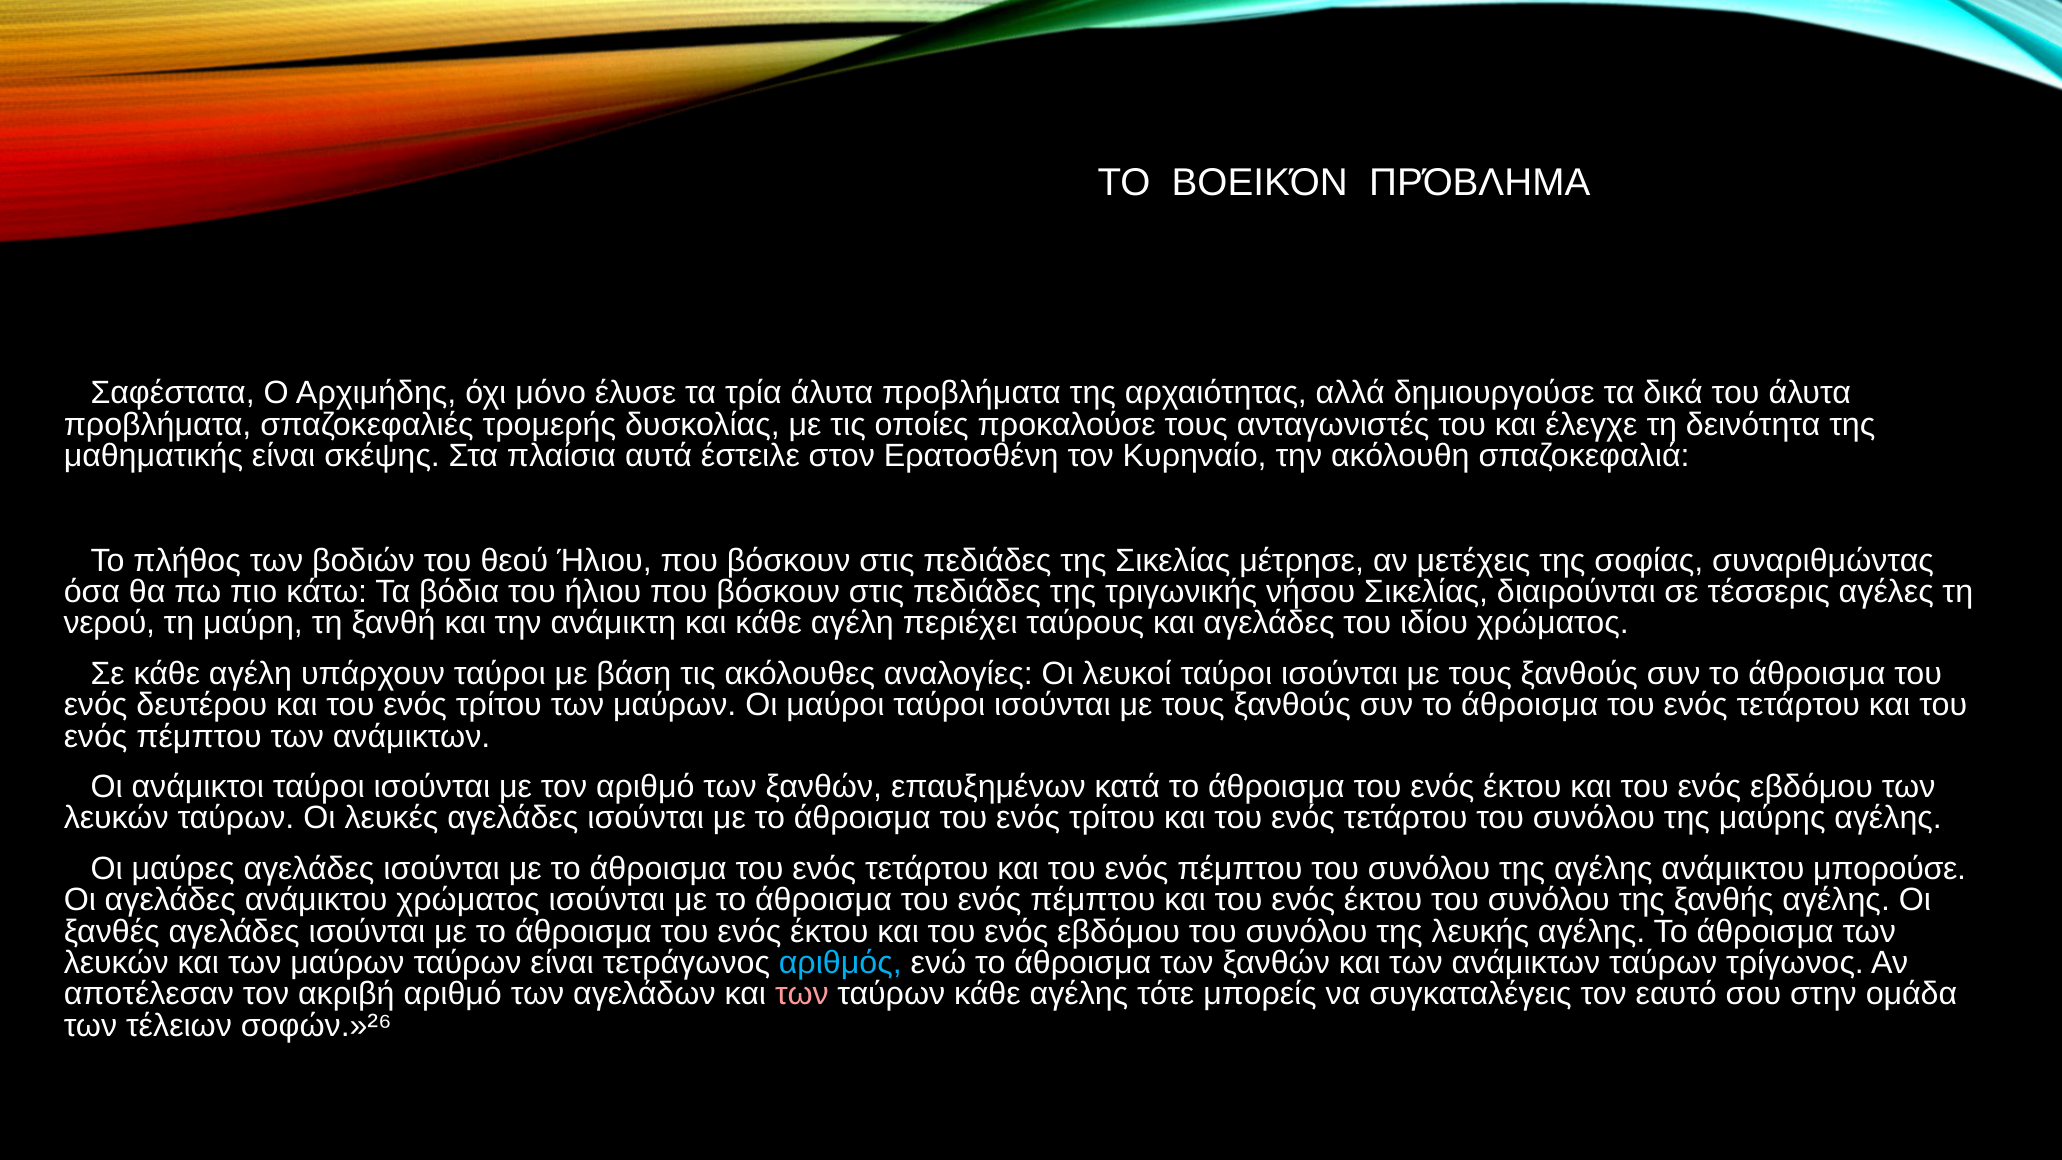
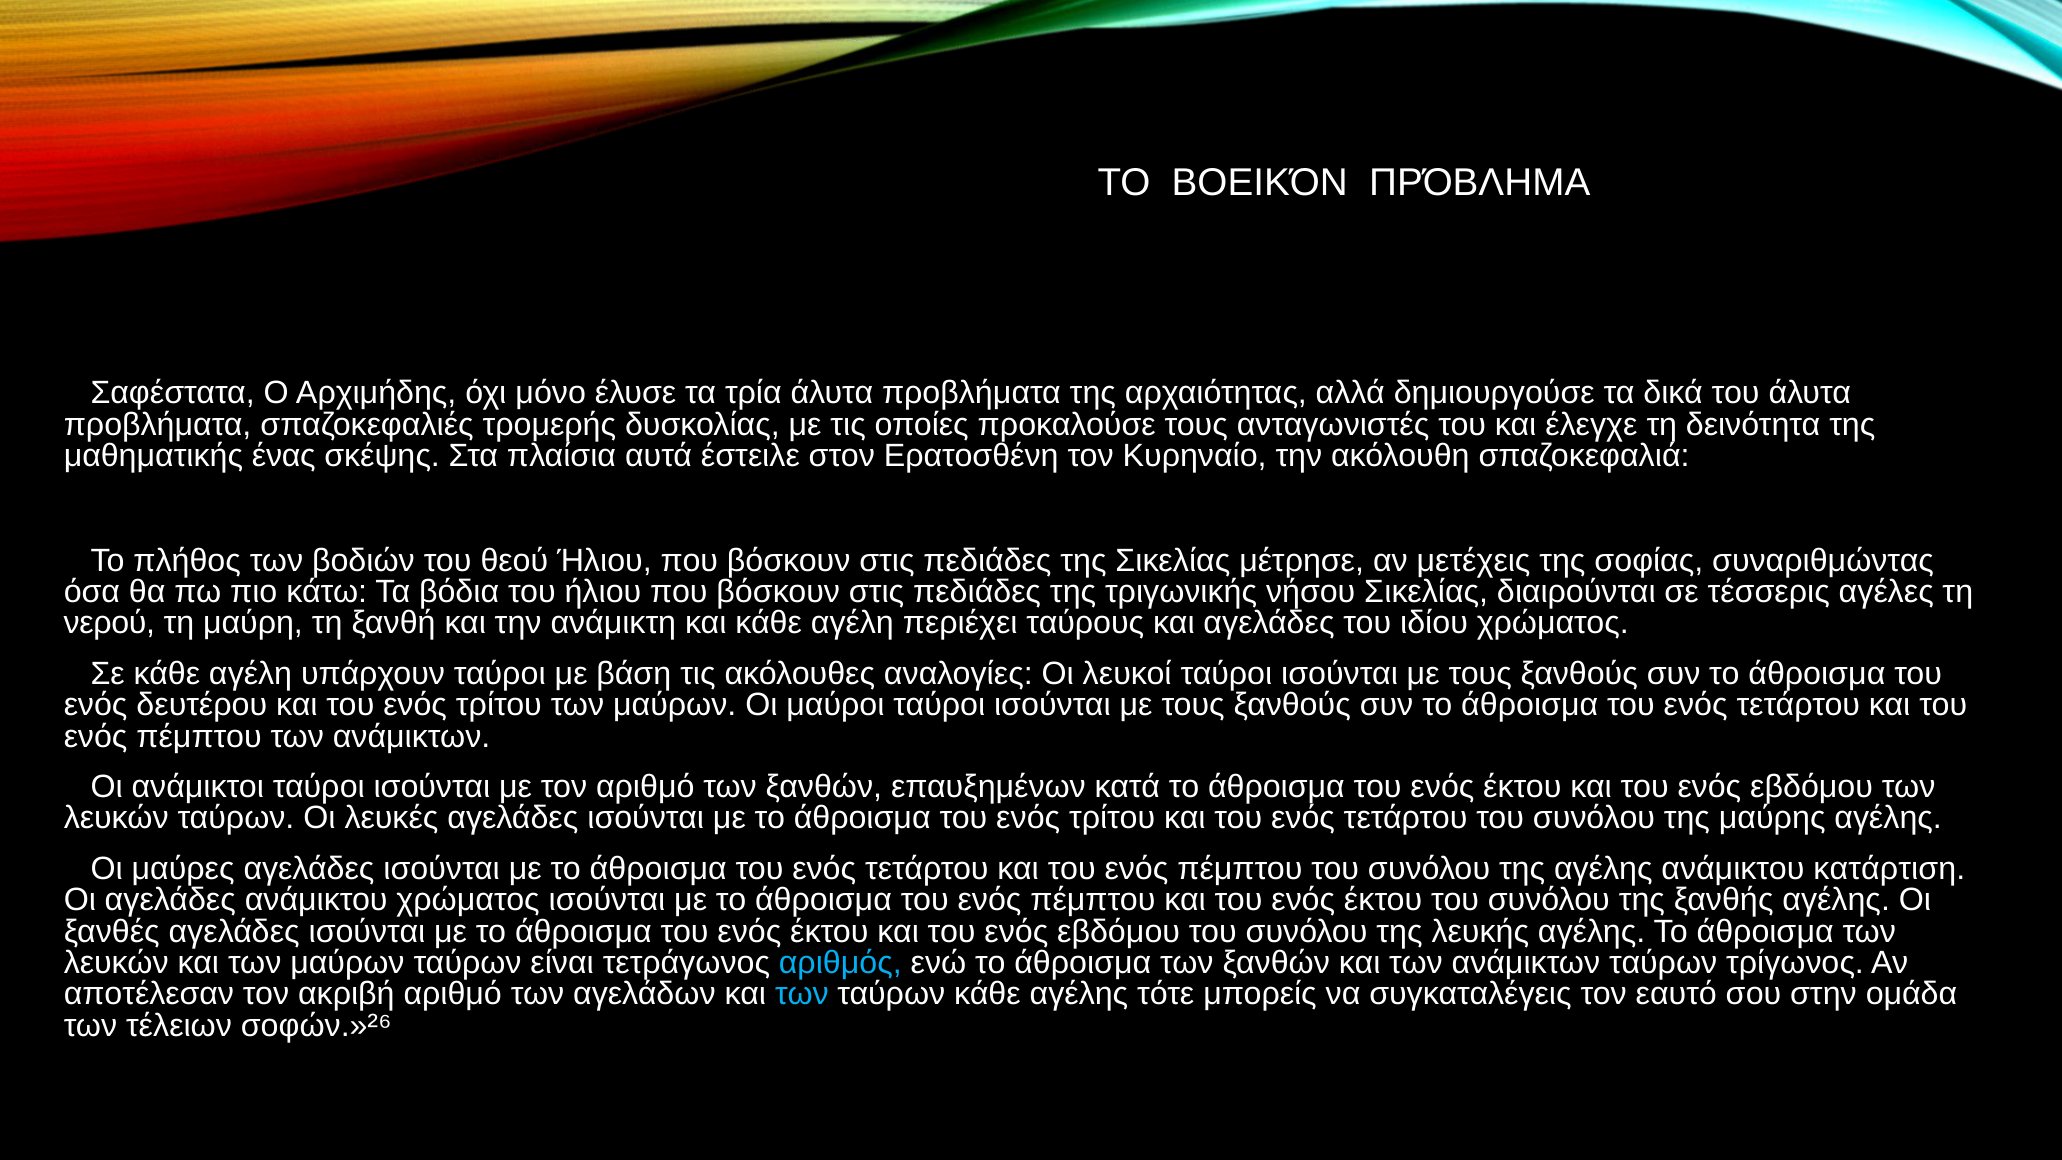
μαθηματικής είναι: είναι -> ένας
μπορούσε: μπορούσε -> κατάρτιση
των at (802, 994) colour: pink -> light blue
